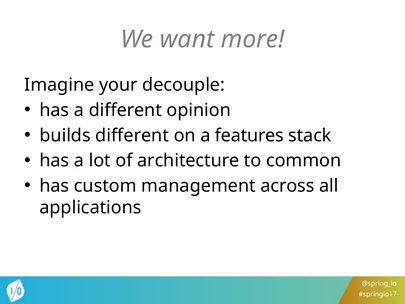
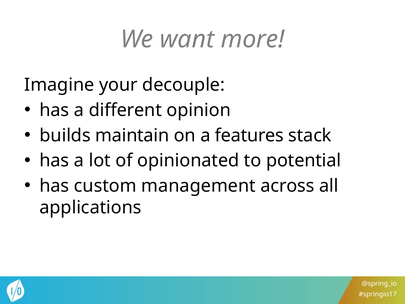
builds different: different -> maintain
architecture: architecture -> opinionated
common: common -> potential
